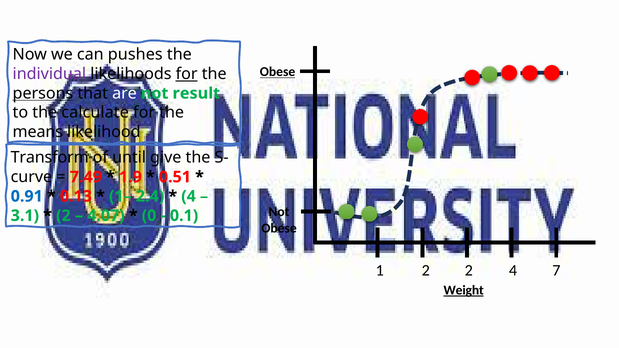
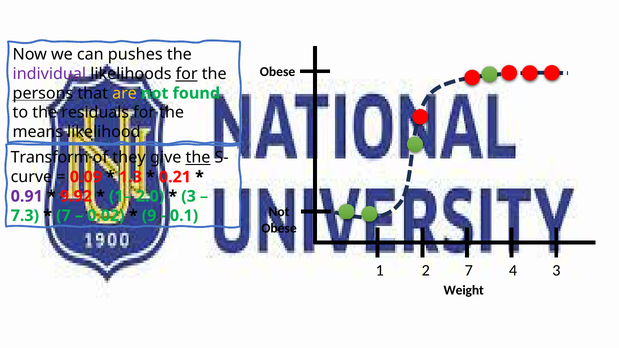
Obese at (277, 72) underline: present -> none
are colour: white -> yellow
result: result -> found
calculate: calculate -> residuals
until: until -> they
the at (198, 158) underline: none -> present
7.49: 7.49 -> 0.09
1.9: 1.9 -> 1.3
0.51: 0.51 -> 0.21
0.91 colour: blue -> purple
0.13: 0.13 -> 9.92
2.4: 2.4 -> 2.0
4 at (189, 196): 4 -> 3
3.1: 3.1 -> 7.3
2 at (63, 216): 2 -> 7
4.07: 4.07 -> 0.02
0: 0 -> 9
4 7: 7 -> 3
2 2: 2 -> 7
Weight underline: present -> none
